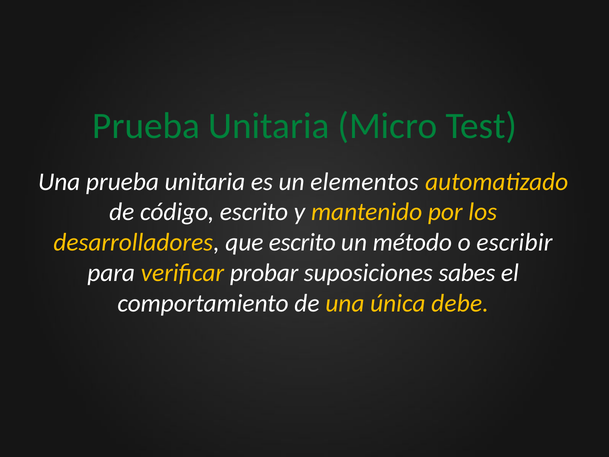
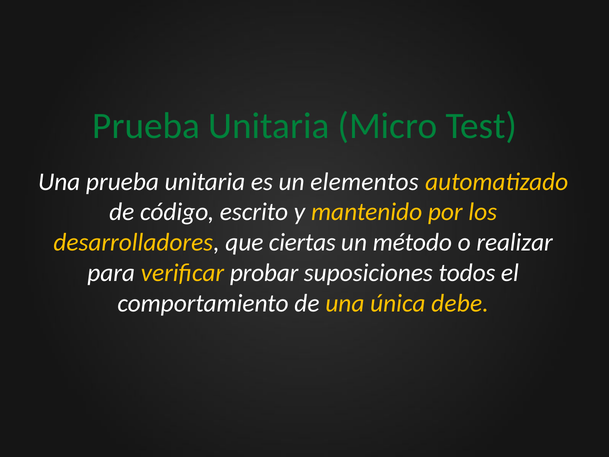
que escrito: escrito -> ciertas
escribir: escribir -> realizar
sabes: sabes -> todos
